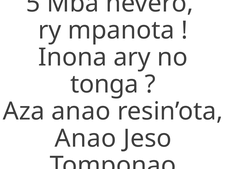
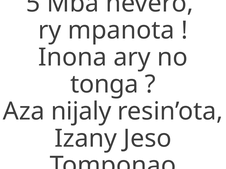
Aza anao: anao -> nijaly
Anao at (85, 139): Anao -> Izany
